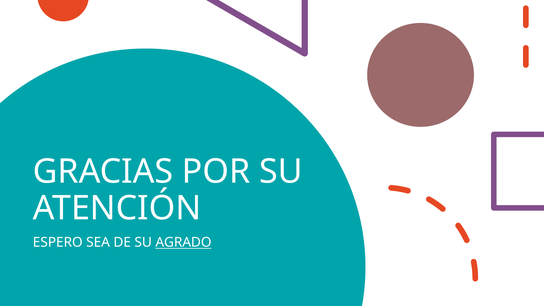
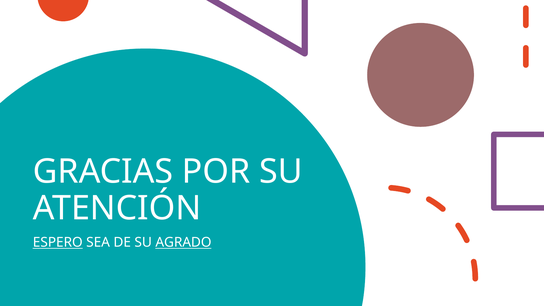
ESPERO underline: none -> present
